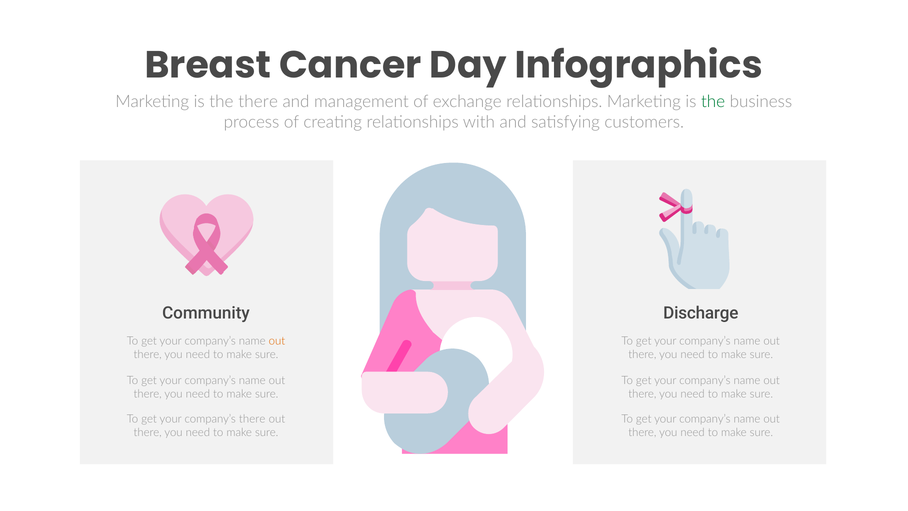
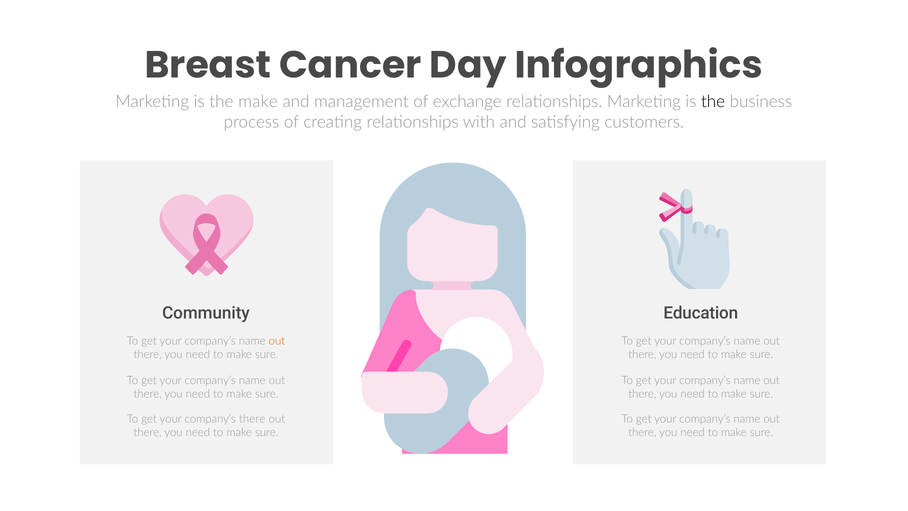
the there: there -> make
the at (713, 102) colour: green -> black
Discharge: Discharge -> Education
